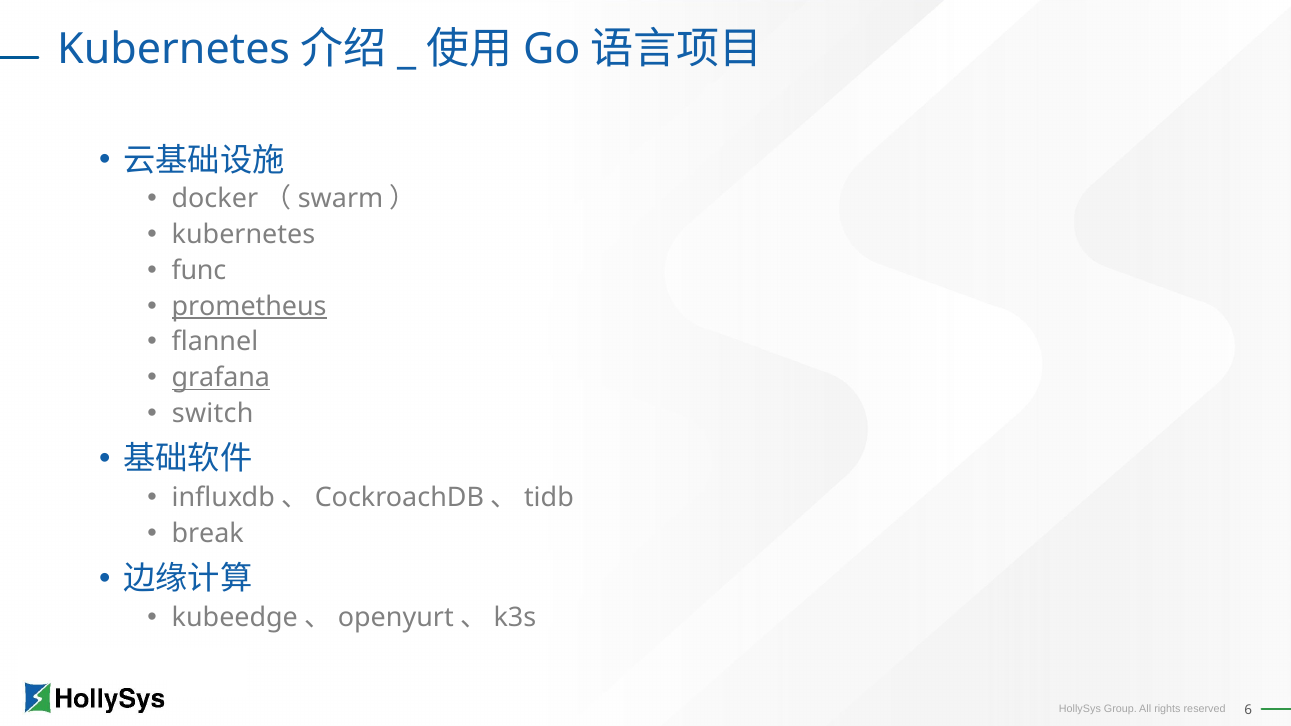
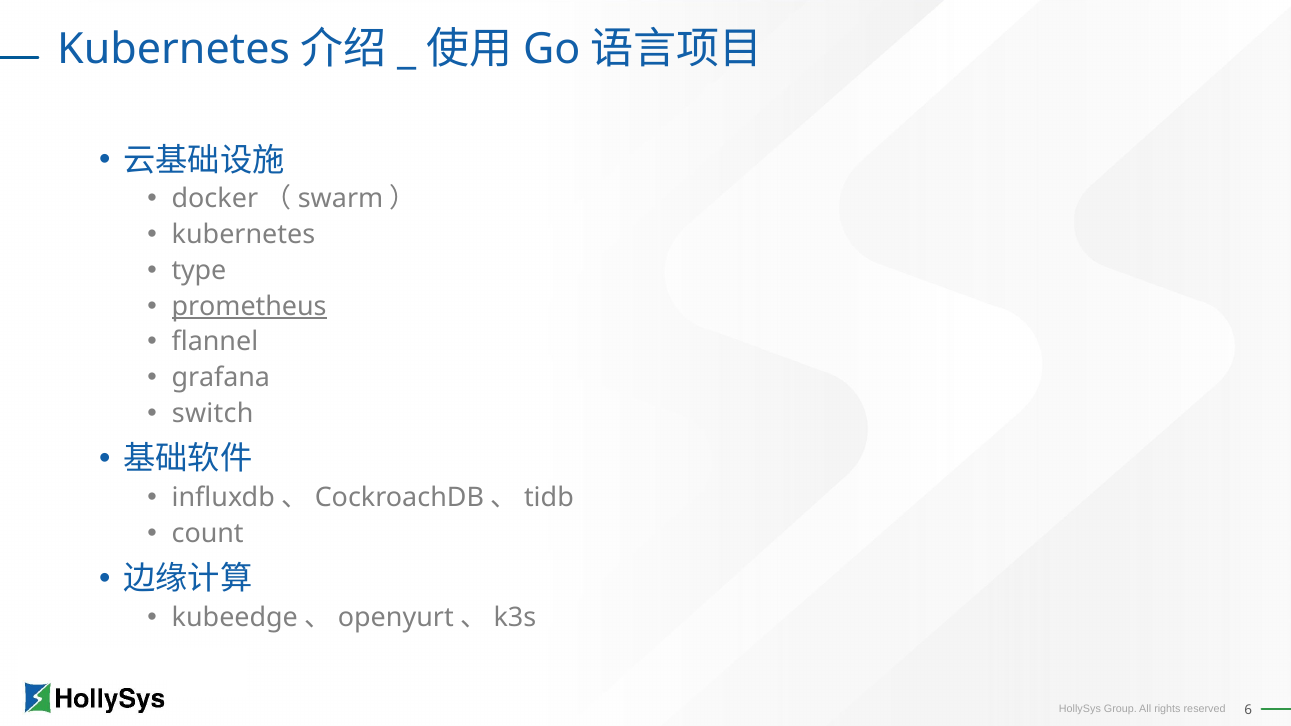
func: func -> type
grafana underline: present -> none
break: break -> count
